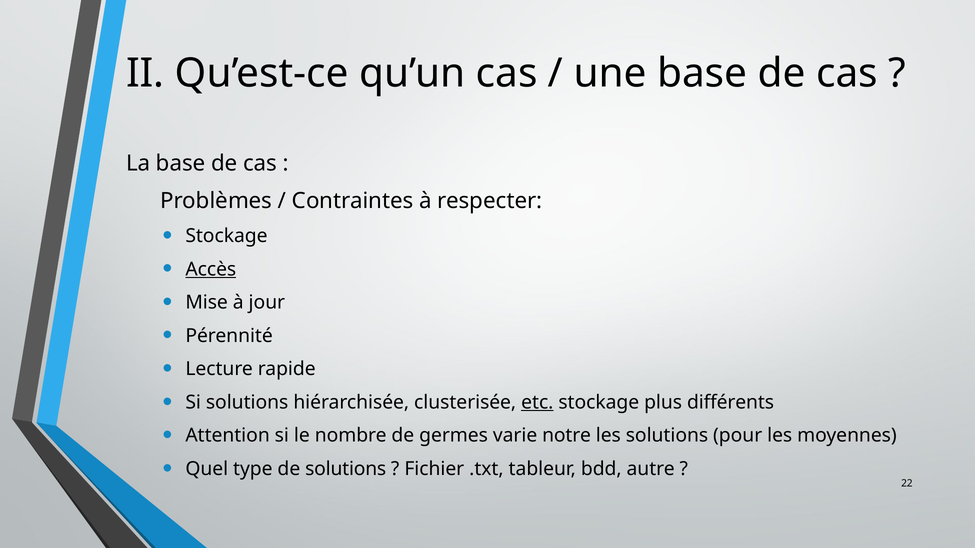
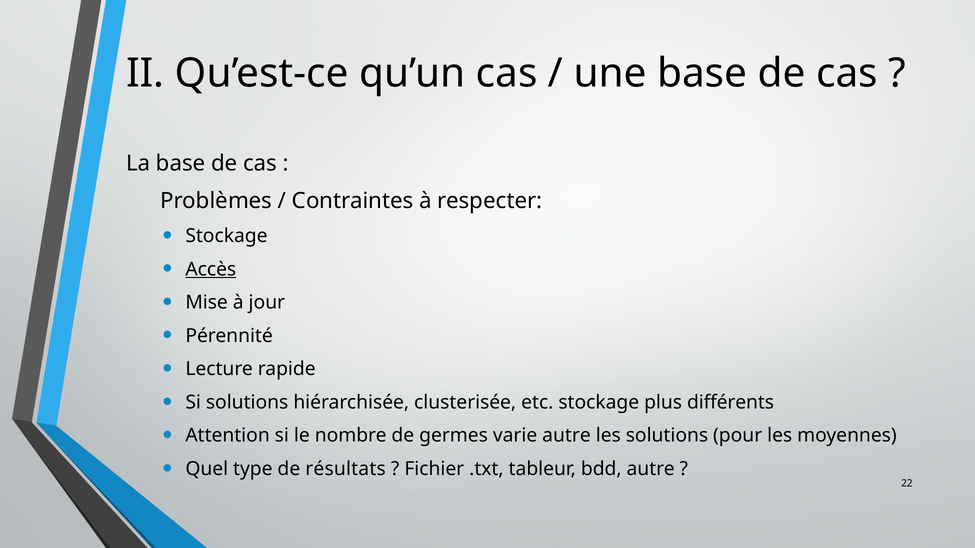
etc underline: present -> none
varie notre: notre -> autre
de solutions: solutions -> résultats
